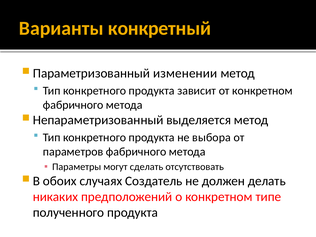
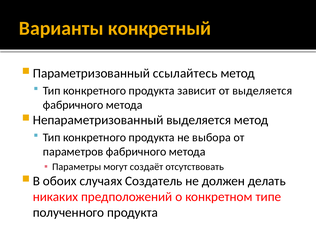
изменении: изменении -> ссылайтесь
от конкретном: конкретном -> выделяется
сделать: сделать -> создаёт
